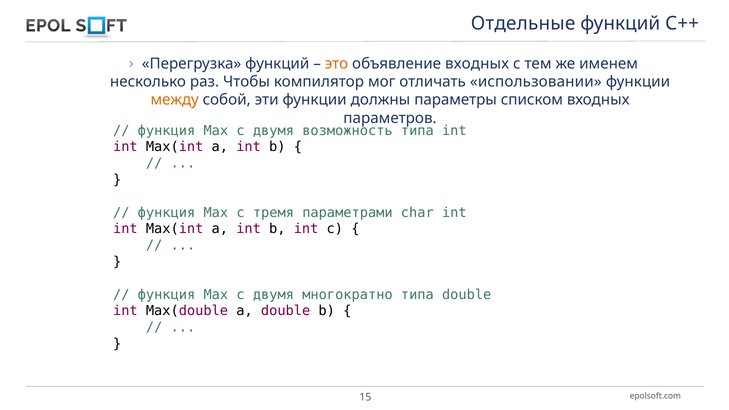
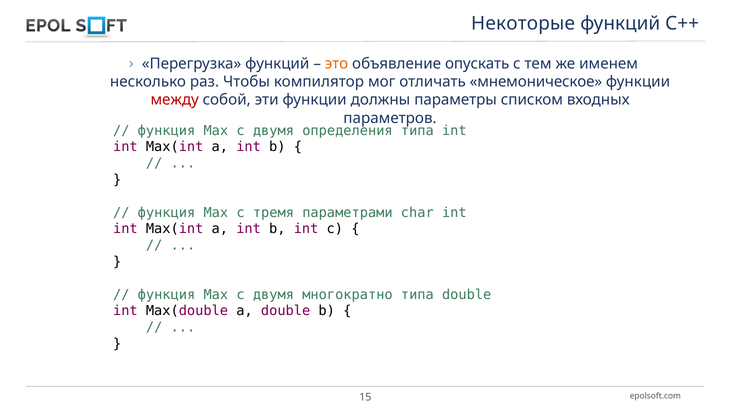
Отдельные: Отдельные -> Некоторые
объявление входных: входных -> опускать
использовании: использовании -> мнемоническое
между colour: orange -> red
возможность: возможность -> определения
